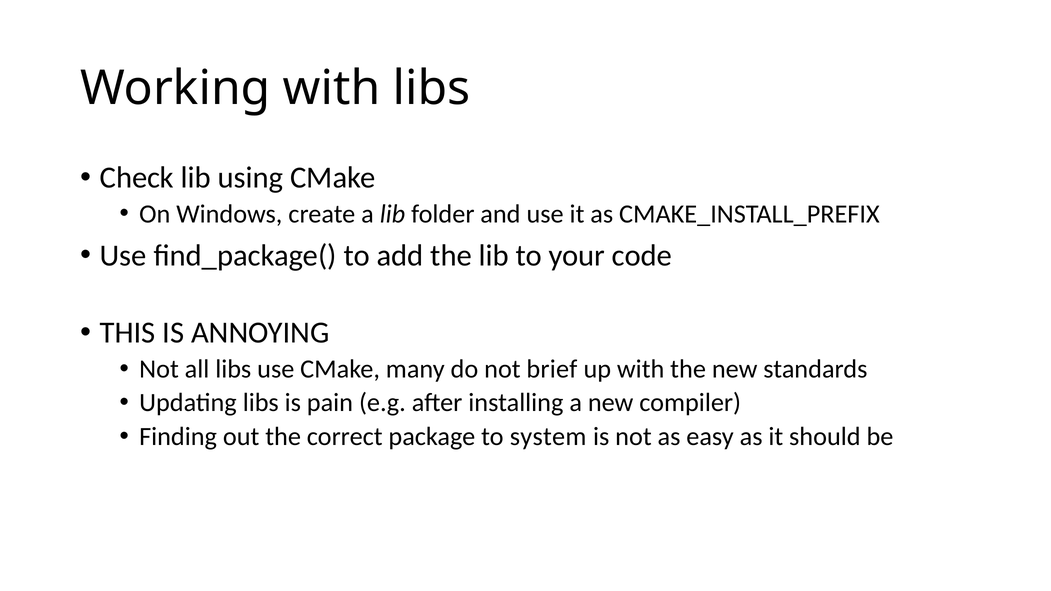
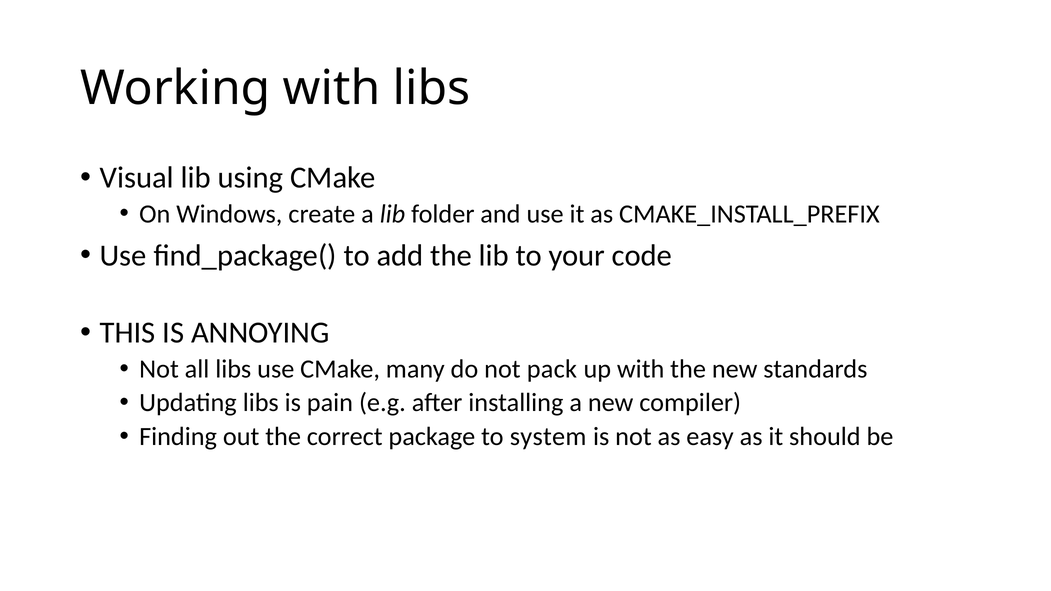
Check: Check -> Visual
brief: brief -> pack
